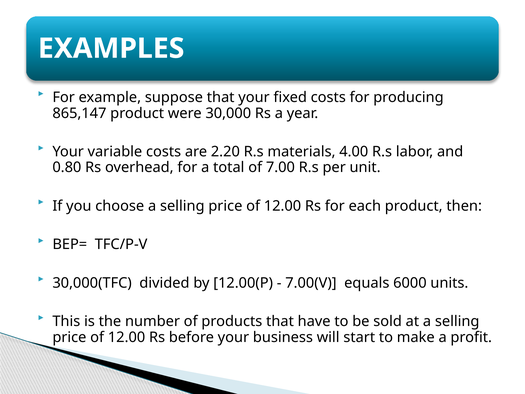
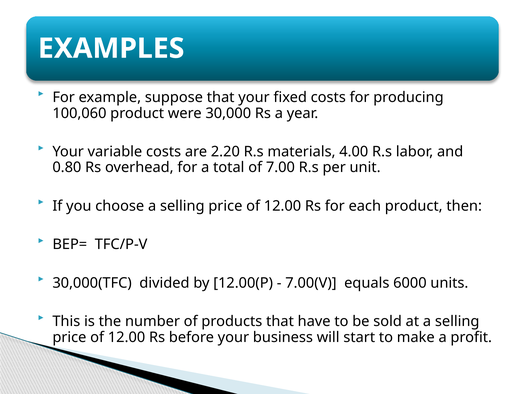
865,147: 865,147 -> 100,060
